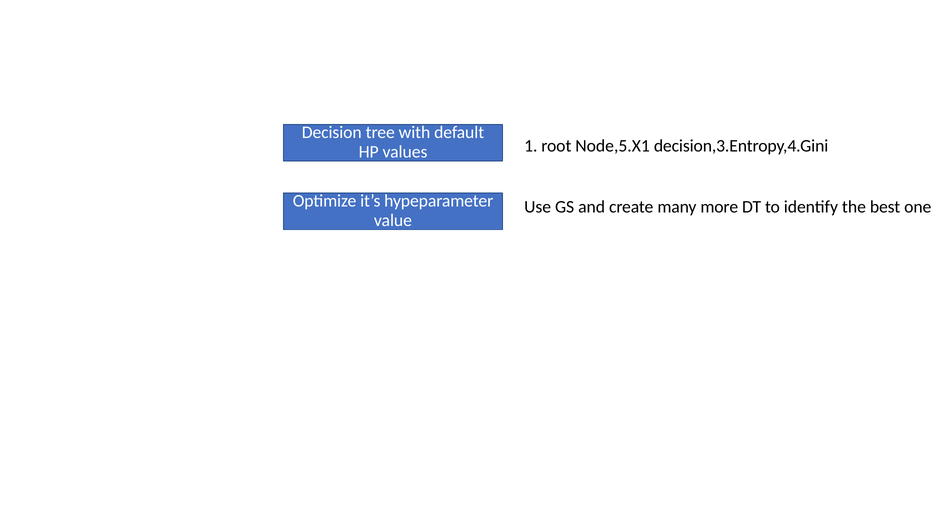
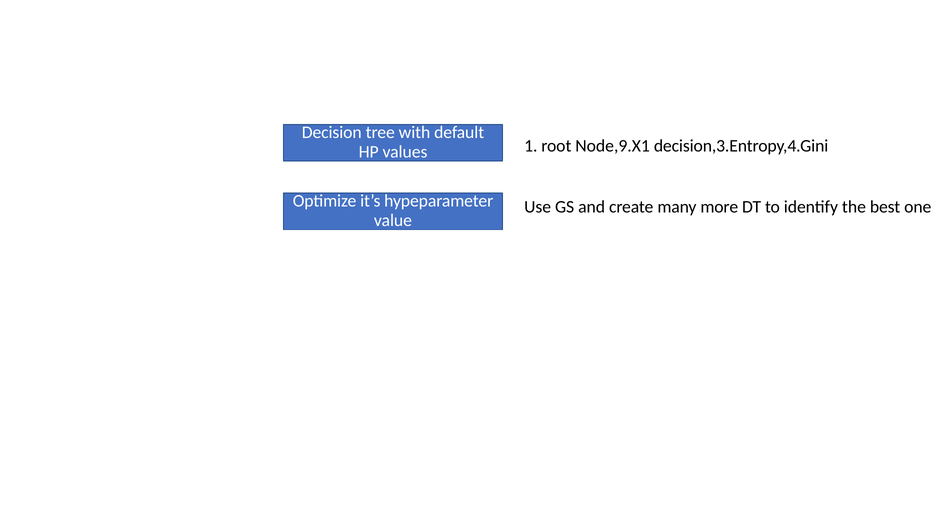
Node,5.X1: Node,5.X1 -> Node,9.X1
